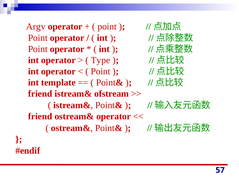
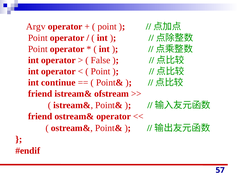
Type: Type -> False
template: template -> continue
